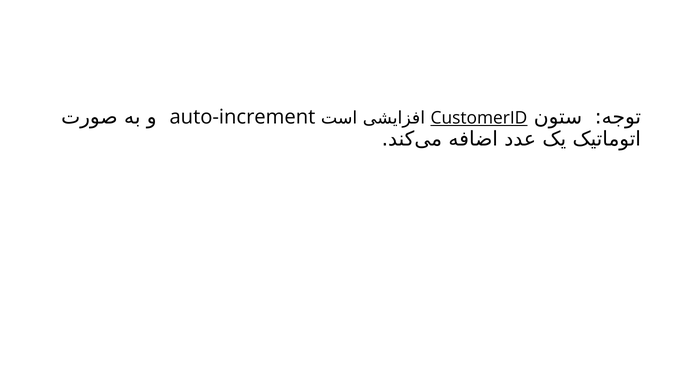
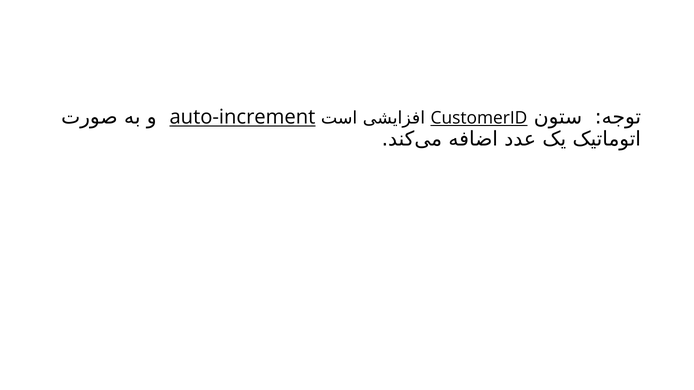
auto-increment underline: none -> present
